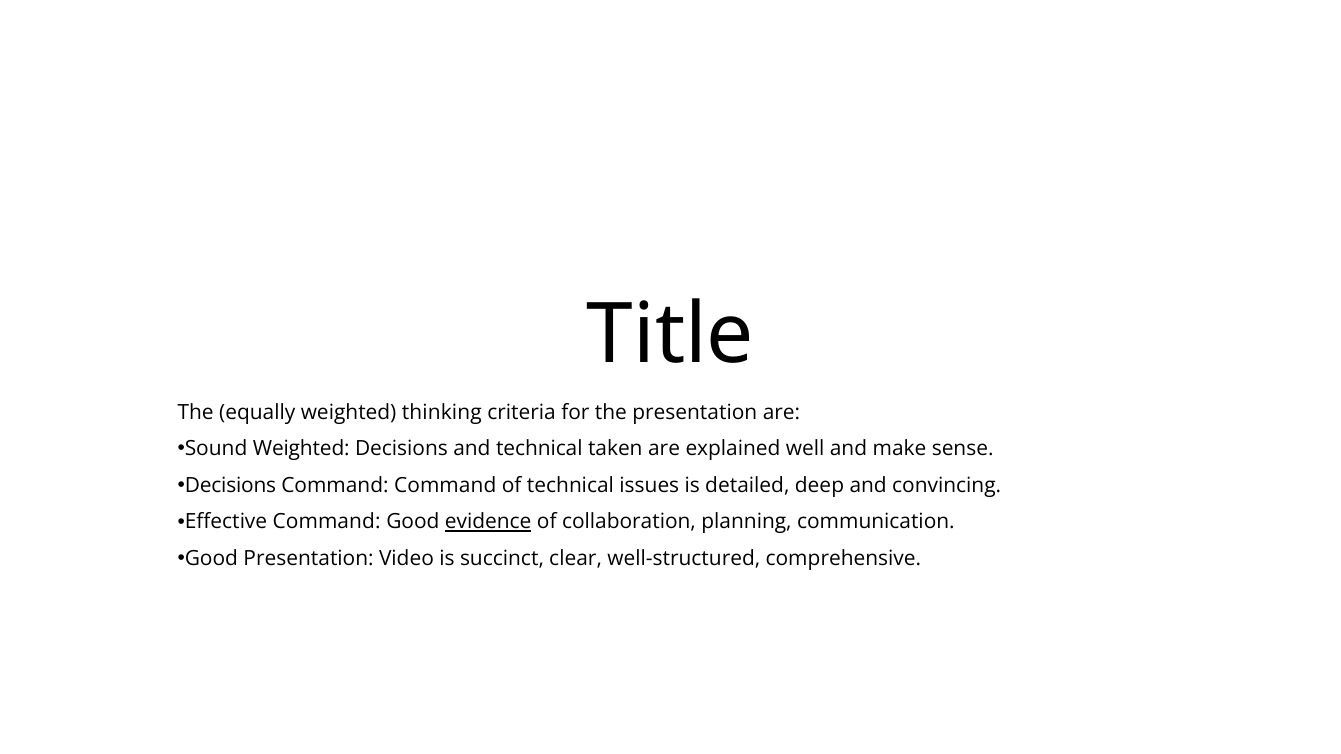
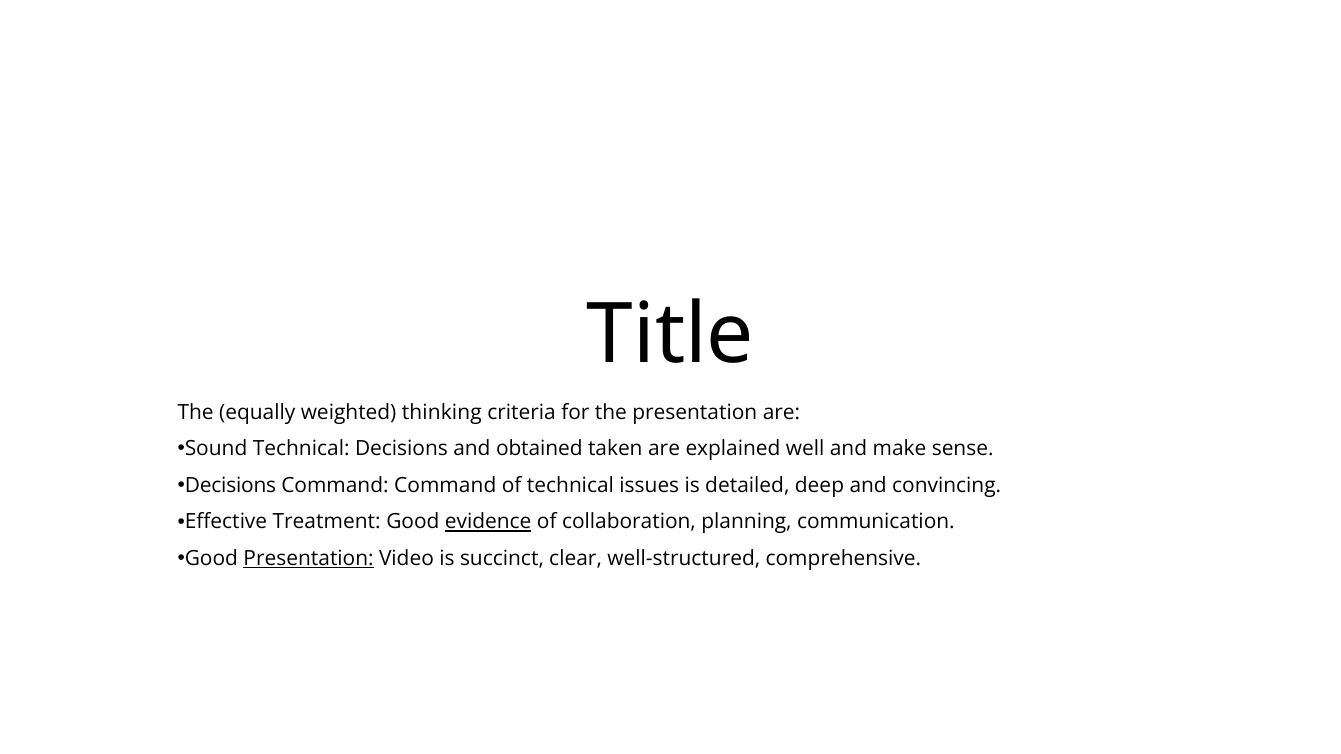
Sound Weighted: Weighted -> Technical
and technical: technical -> obtained
Effective Command: Command -> Treatment
Presentation at (309, 559) underline: none -> present
